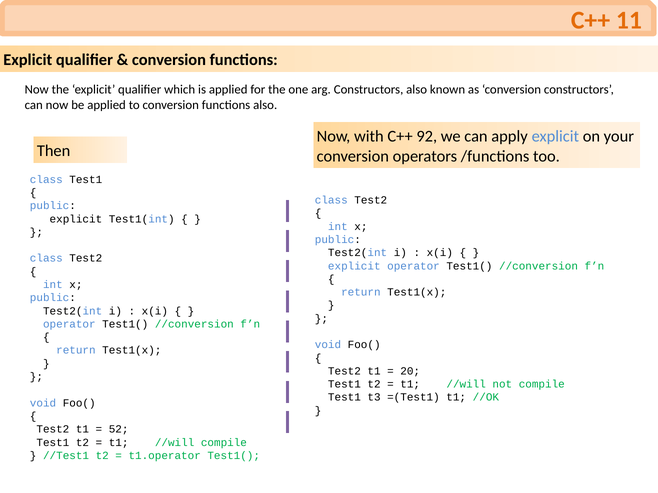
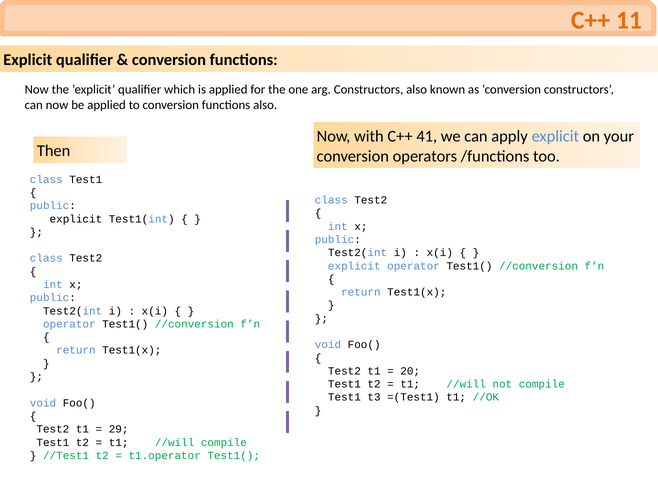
92: 92 -> 41
52: 52 -> 29
